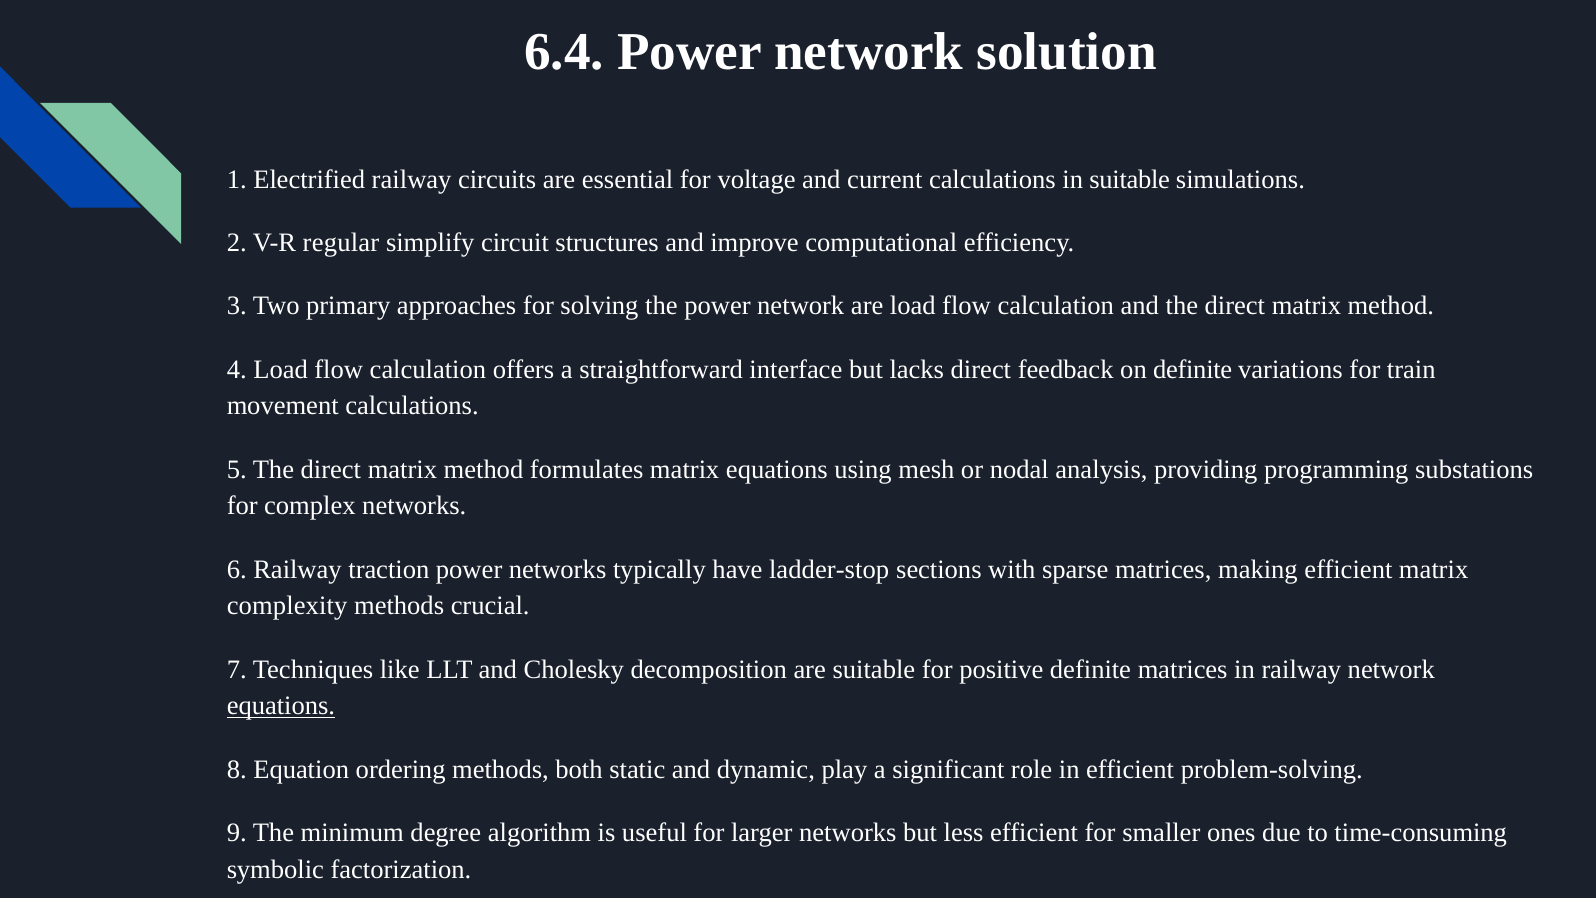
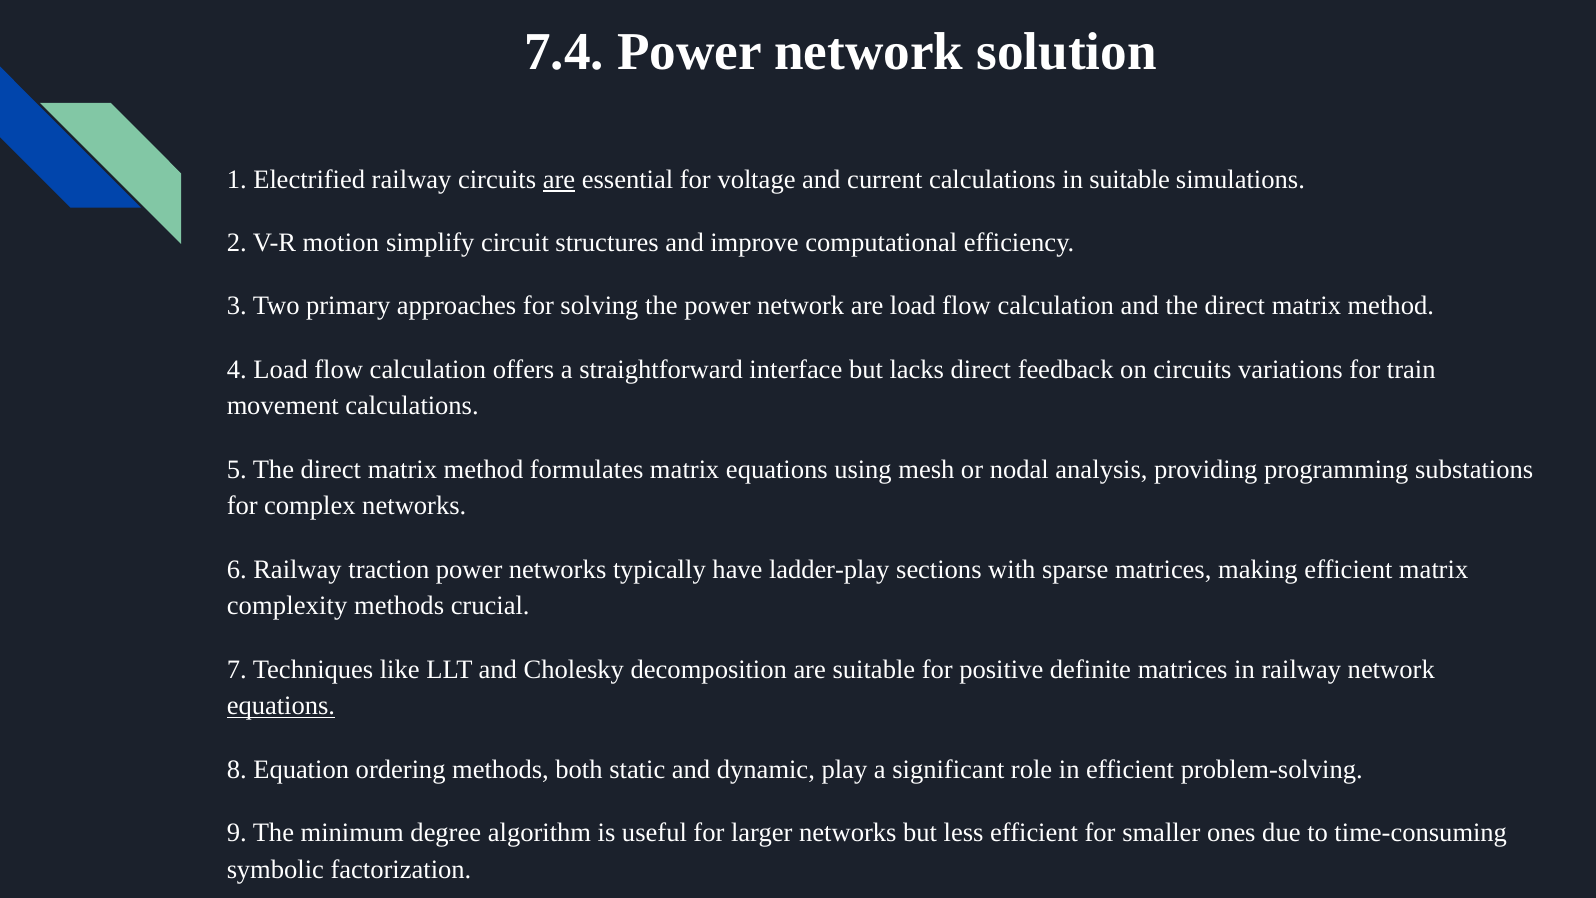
6.4: 6.4 -> 7.4
are at (559, 179) underline: none -> present
regular: regular -> motion
on definite: definite -> circuits
ladder-stop: ladder-stop -> ladder-play
